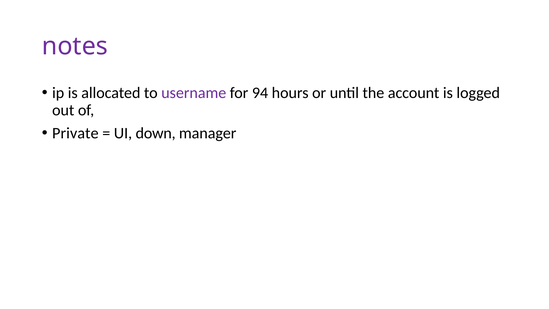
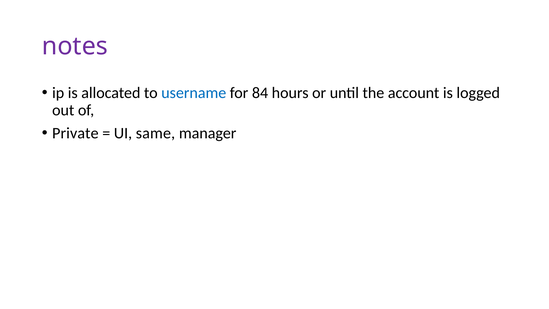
username colour: purple -> blue
94: 94 -> 84
down: down -> same
